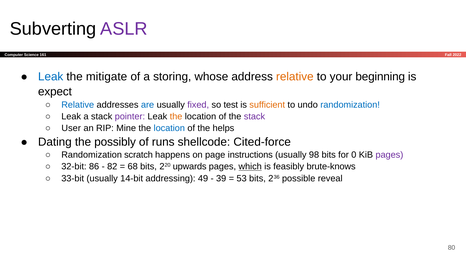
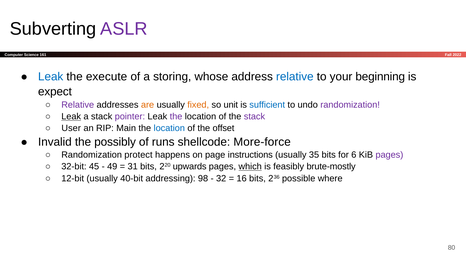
mitigate: mitigate -> execute
relative at (295, 77) colour: orange -> blue
Relative at (78, 105) colour: blue -> purple
are colour: blue -> orange
fixed colour: purple -> orange
test: test -> unit
sufficient colour: orange -> blue
randomization at (350, 105) colour: blue -> purple
Leak at (71, 117) underline: none -> present
the at (176, 117) colour: orange -> purple
Mine: Mine -> Main
helps: helps -> offset
Dating: Dating -> Invalid
Cited-force: Cited-force -> More-force
scratch: scratch -> protect
98: 98 -> 35
0: 0 -> 6
86: 86 -> 45
82: 82 -> 49
68: 68 -> 31
brute-knows: brute-knows -> brute-mostly
33-bit: 33-bit -> 12-bit
14-bit: 14-bit -> 40-bit
49: 49 -> 98
39: 39 -> 32
53: 53 -> 16
reveal: reveal -> where
